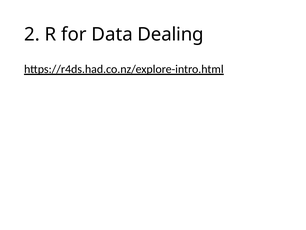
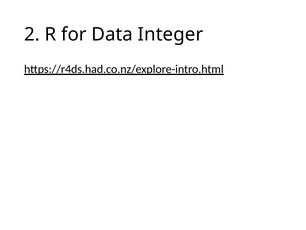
Dealing: Dealing -> Integer
